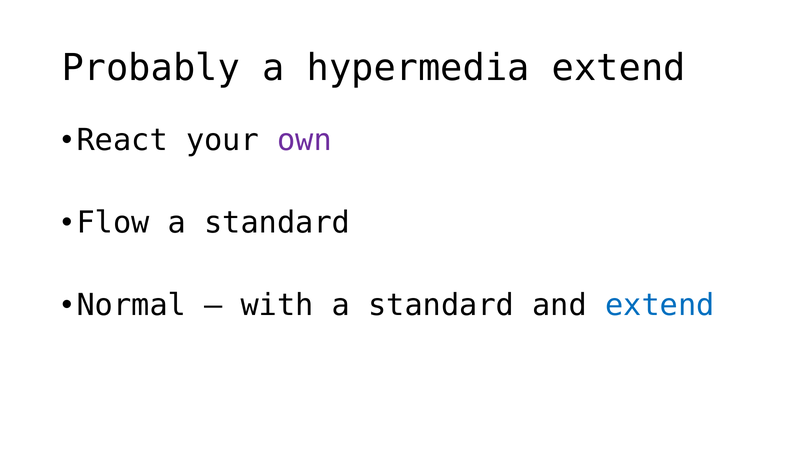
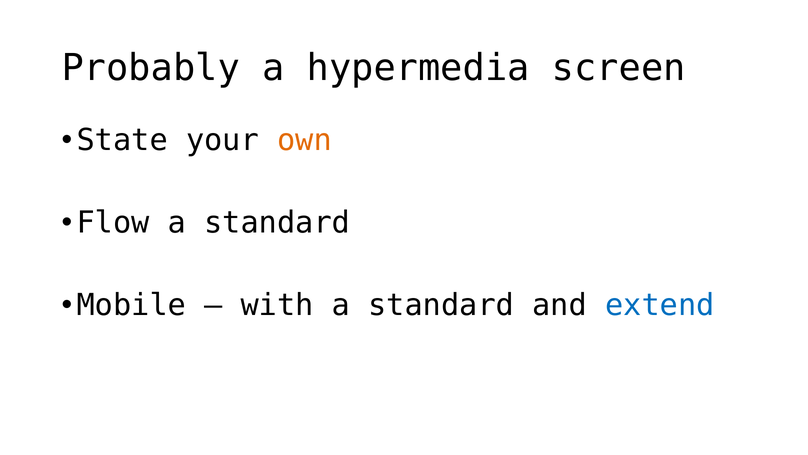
hypermedia extend: extend -> screen
React: React -> State
own colour: purple -> orange
Normal: Normal -> Mobile
